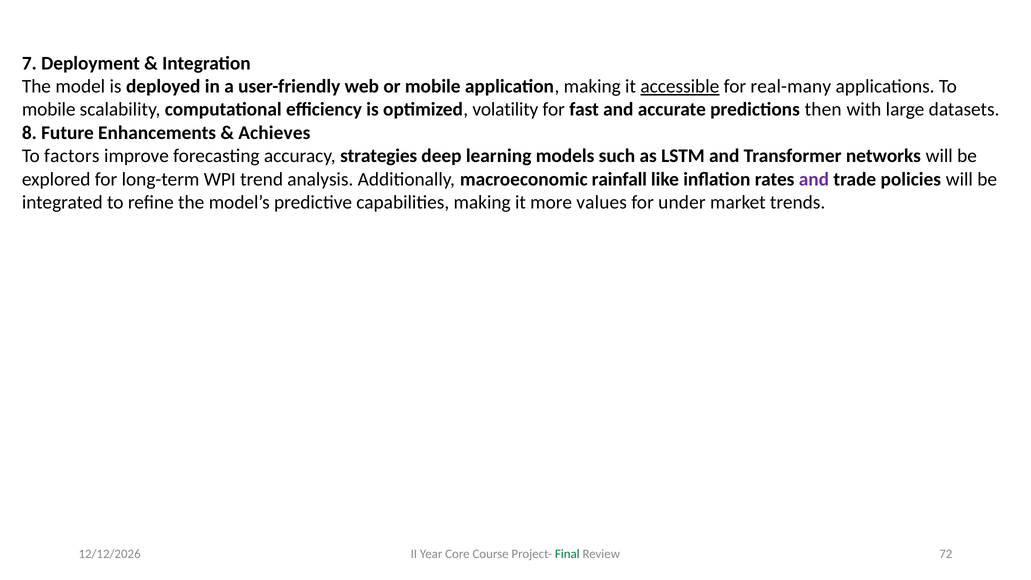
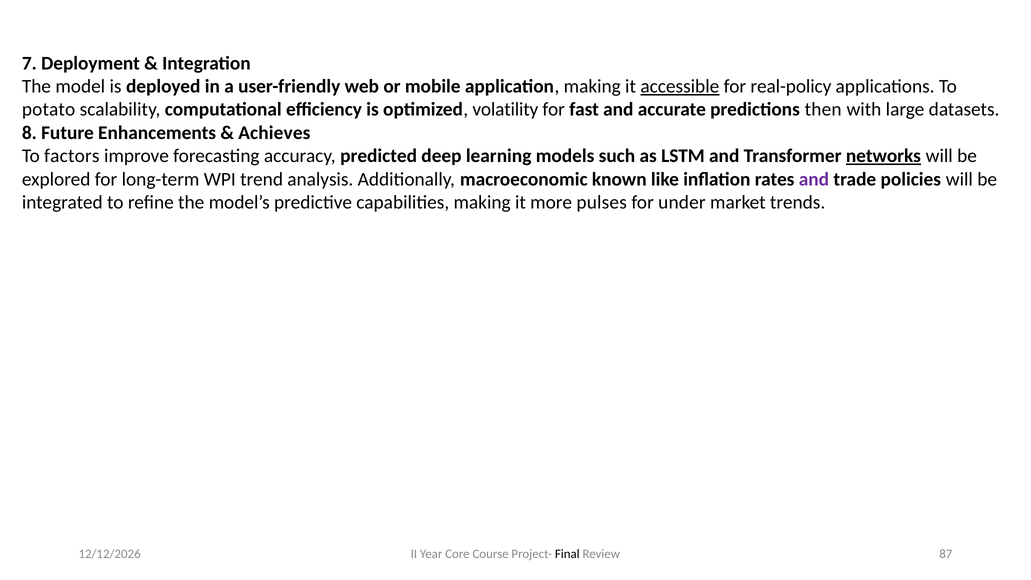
real-many: real-many -> real-policy
mobile at (49, 110): mobile -> potato
strategies: strategies -> predicted
networks underline: none -> present
rainfall: rainfall -> known
values: values -> pulses
Final colour: green -> black
72: 72 -> 87
